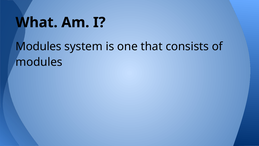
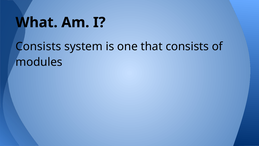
Modules at (38, 46): Modules -> Consists
